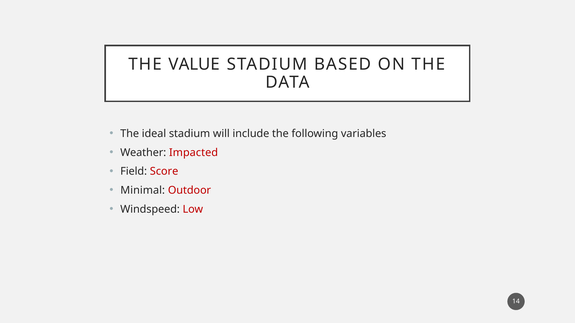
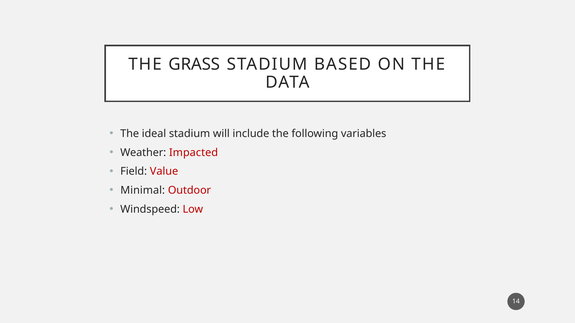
VALUE: VALUE -> GRASS
Score: Score -> Value
